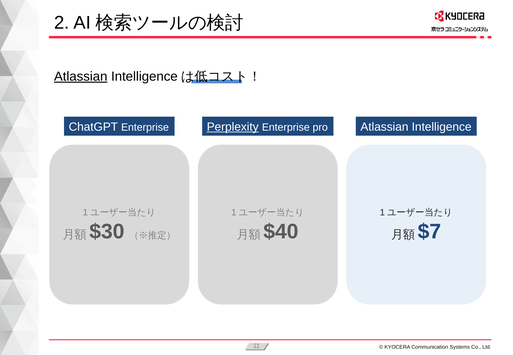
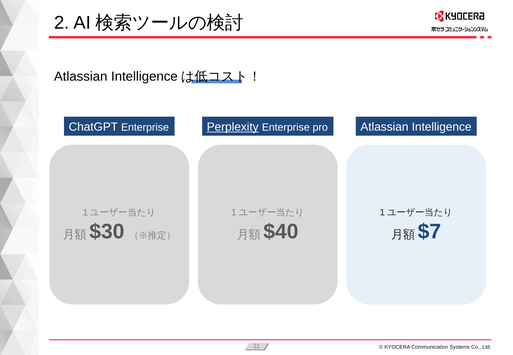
Atlassian at (81, 77) underline: present -> none
